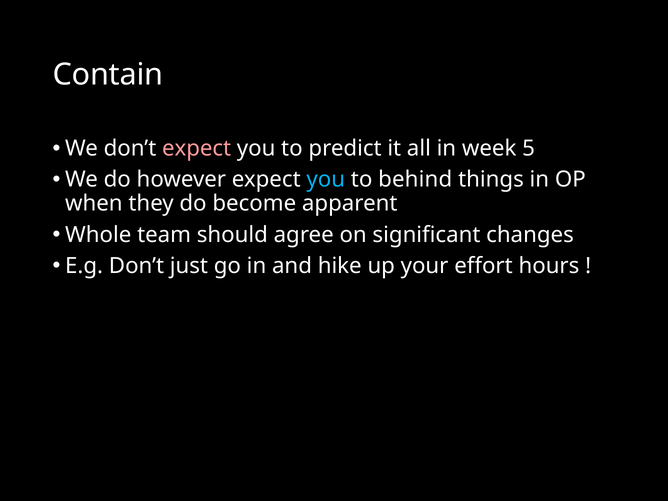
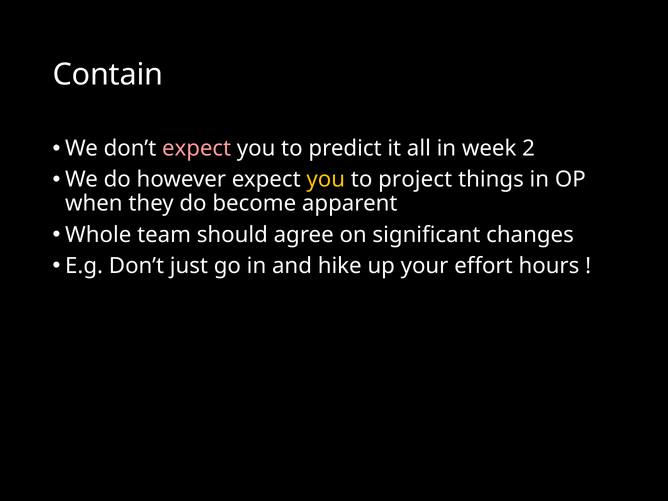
5: 5 -> 2
you at (326, 180) colour: light blue -> yellow
behind: behind -> project
